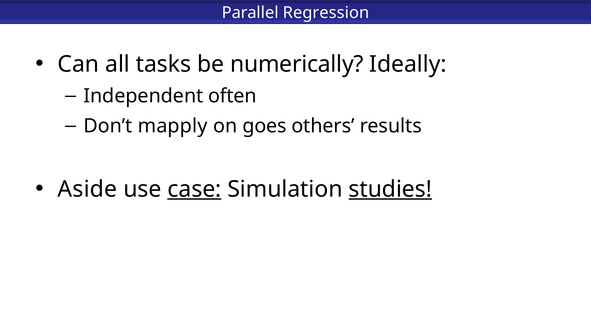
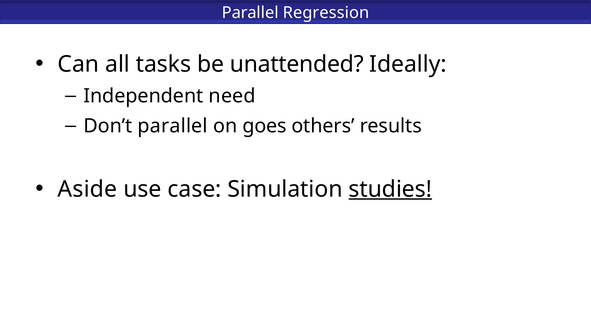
numerically: numerically -> unattended
often: often -> need
Don’t mapply: mapply -> parallel
case underline: present -> none
